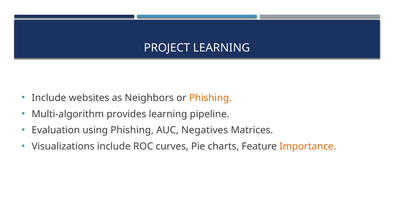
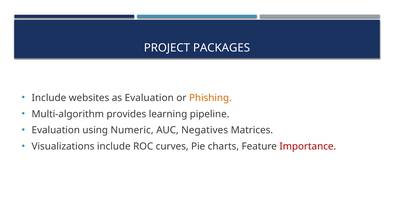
PROJECT LEARNING: LEARNING -> PACKAGES
as Neighbors: Neighbors -> Evaluation
using Phishing: Phishing -> Numeric
Importance colour: orange -> red
